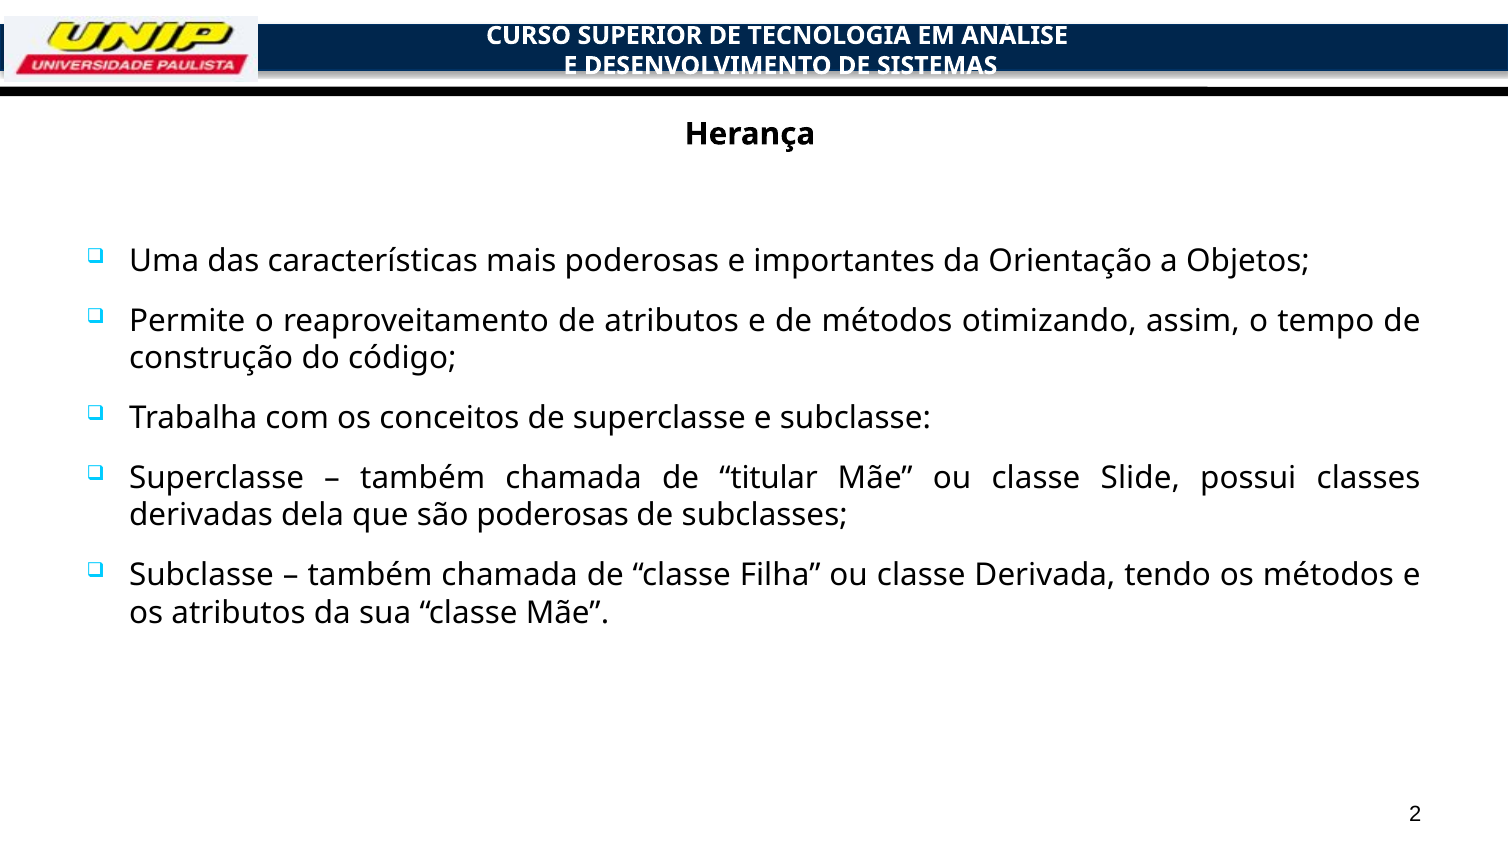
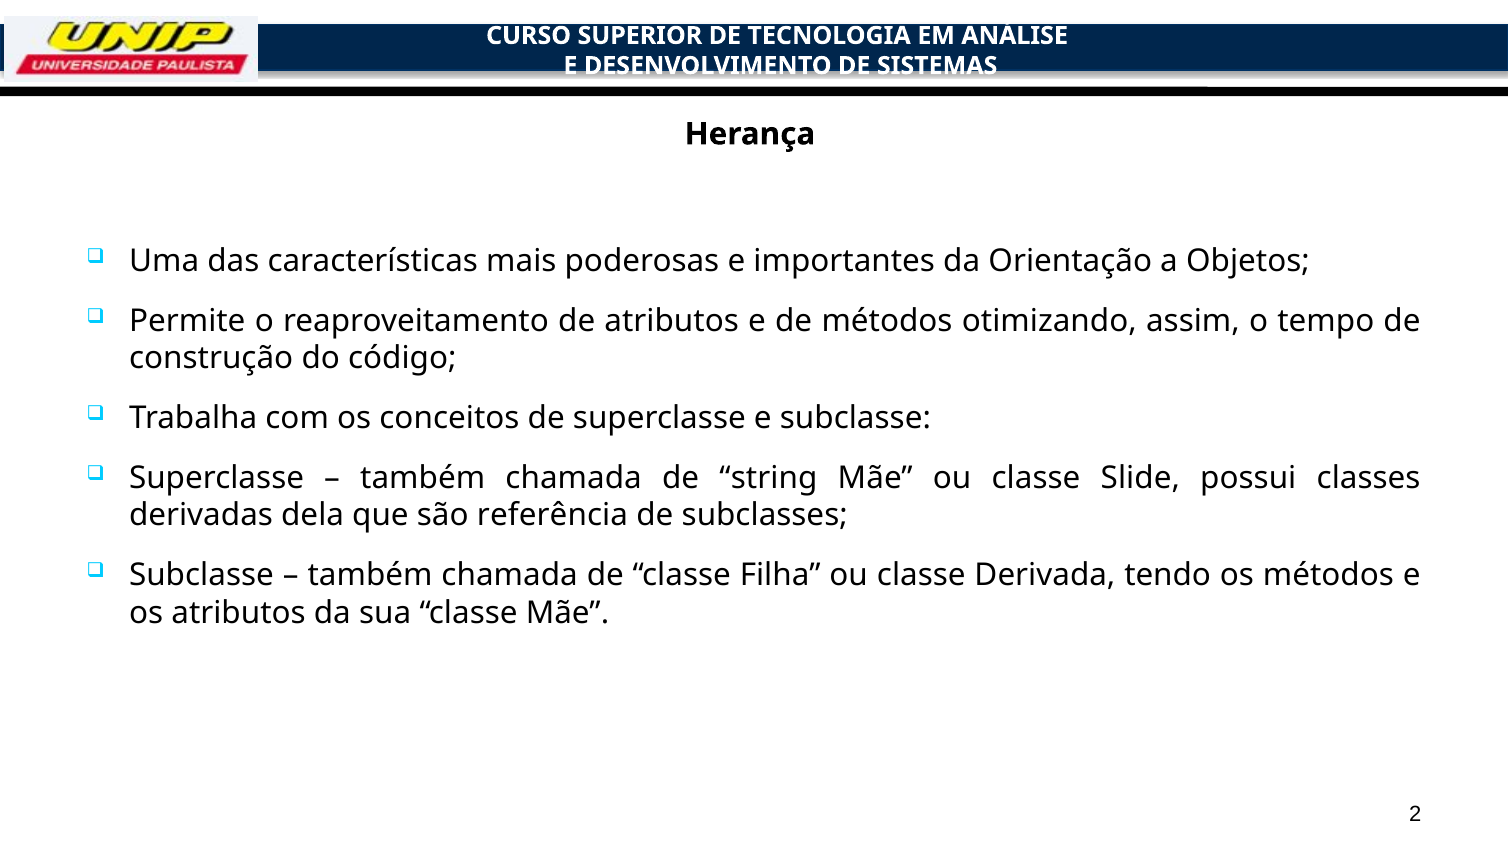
titular: titular -> string
são poderosas: poderosas -> referência
